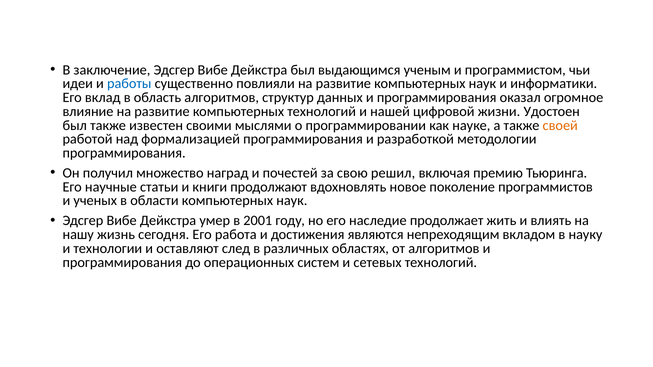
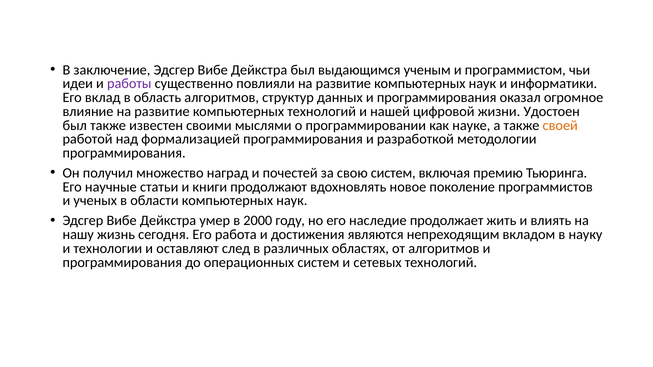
работы colour: blue -> purple
свою решил: решил -> систем
2001: 2001 -> 2000
